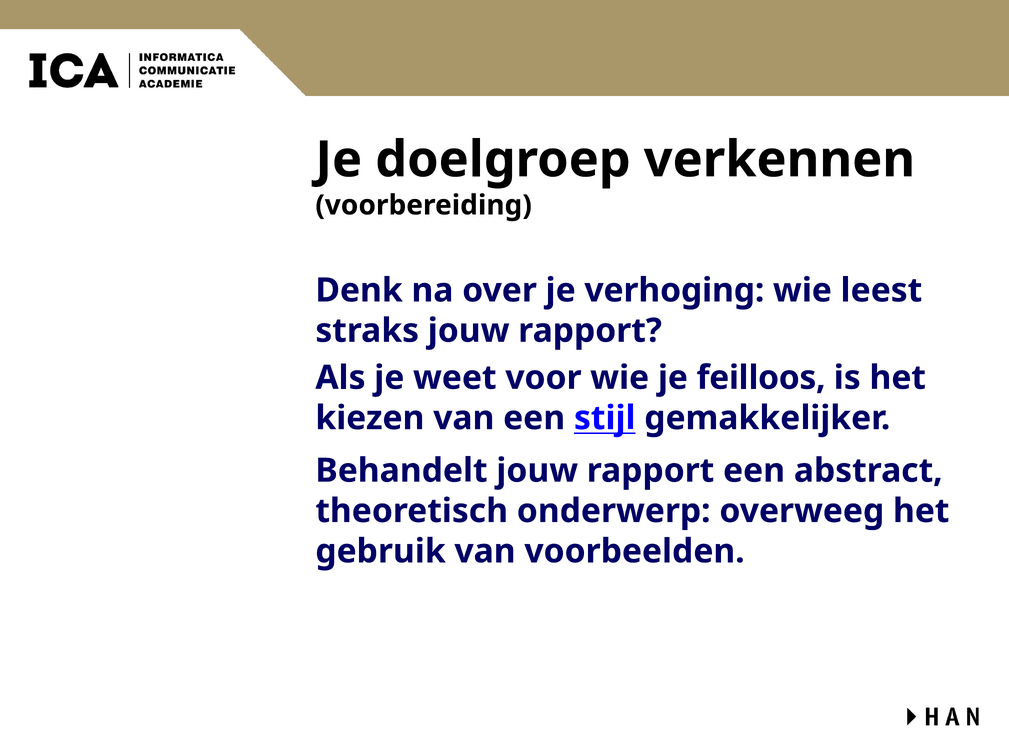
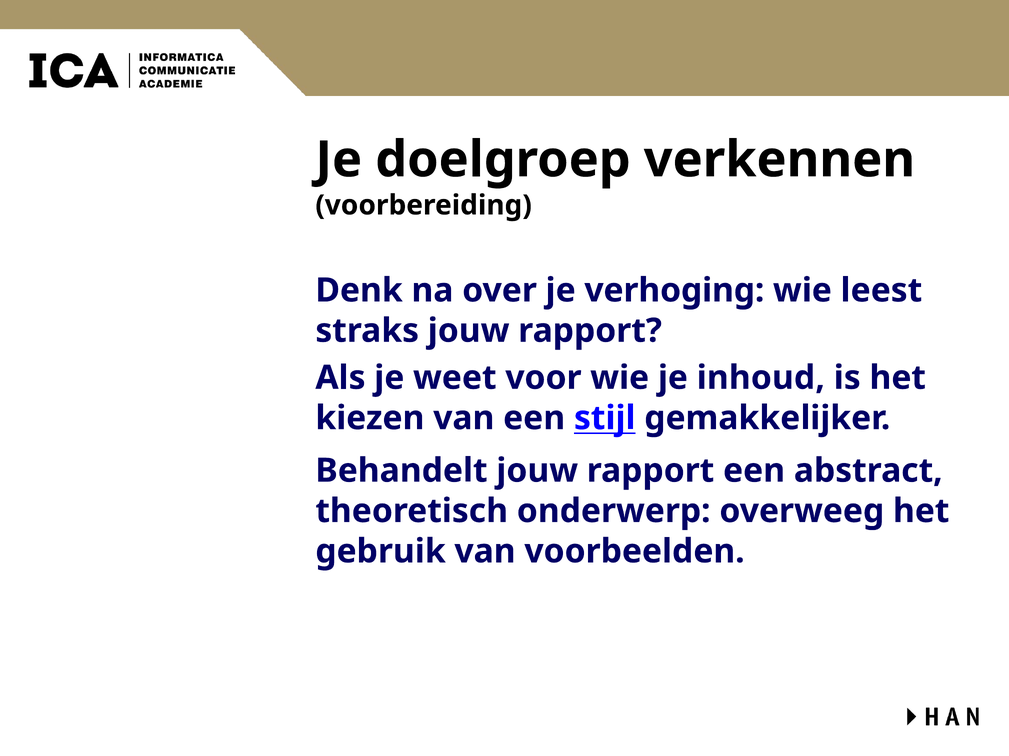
feilloos: feilloos -> inhoud
